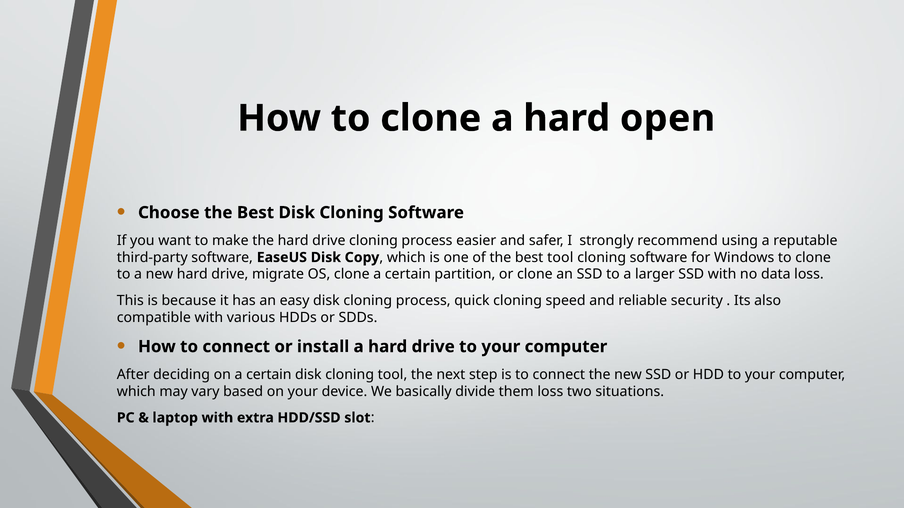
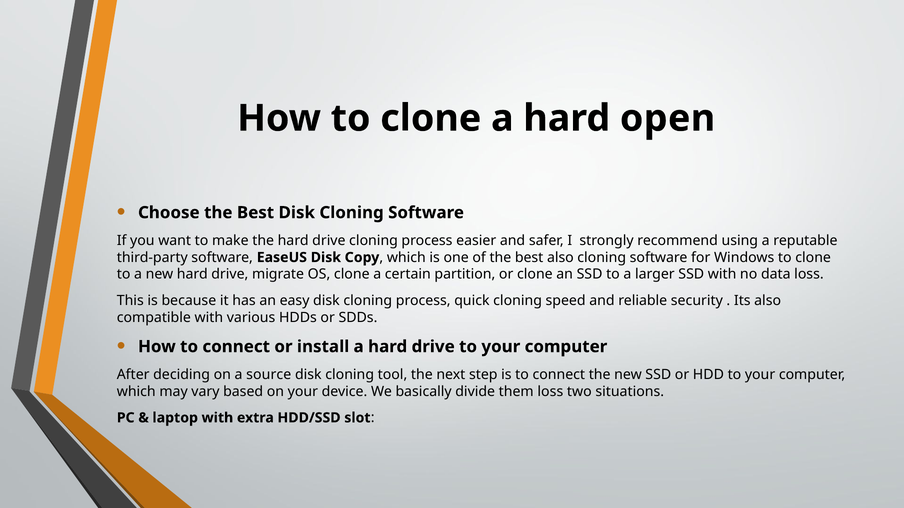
best tool: tool -> also
on a certain: certain -> source
